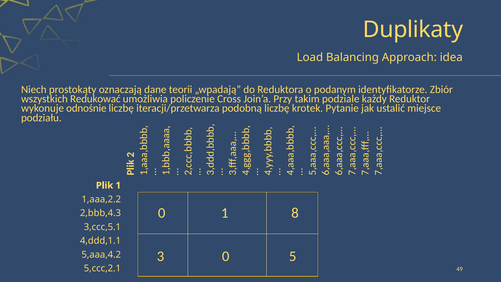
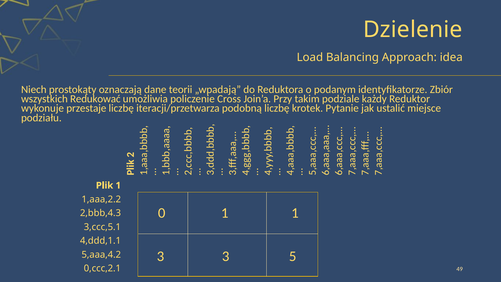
Duplikaty: Duplikaty -> Dzielenie
odnośnie: odnośnie -> przestaje
1 8: 8 -> 1
3 0: 0 -> 3
5,ccc,2.1: 5,ccc,2.1 -> 0,ccc,2.1
